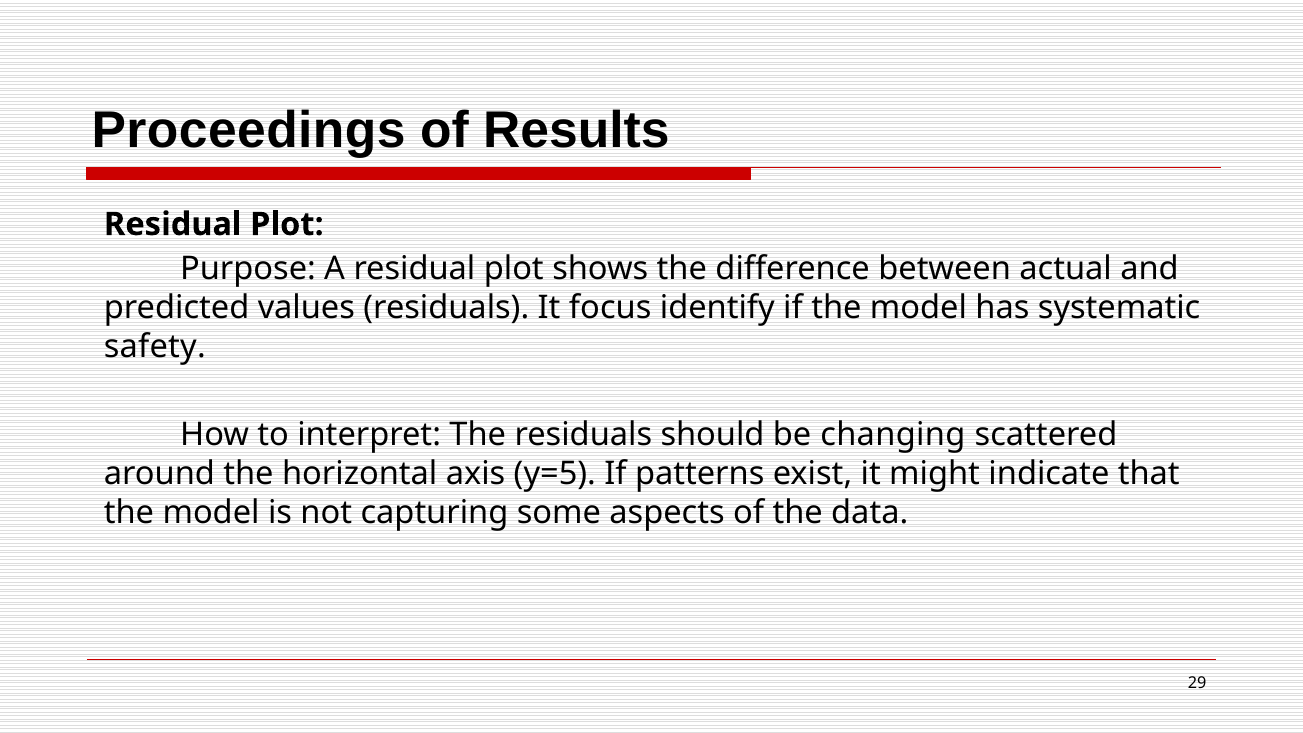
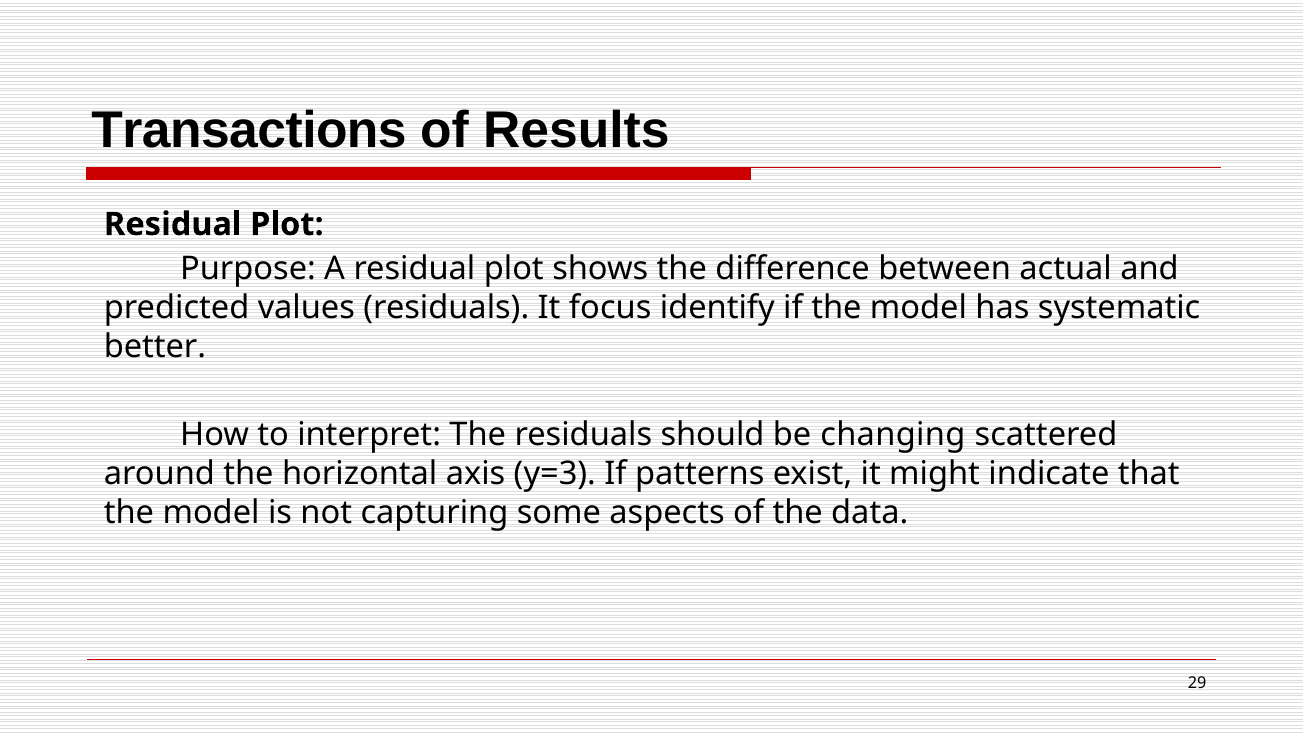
Proceedings: Proceedings -> Transactions
safety: safety -> better
y=5: y=5 -> y=3
